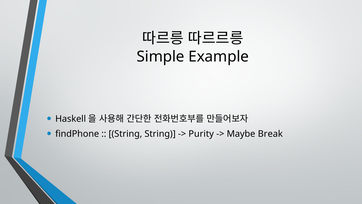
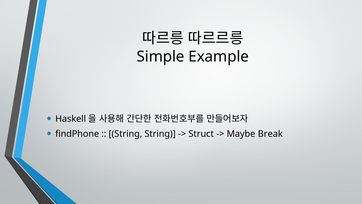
Purity: Purity -> Struct
